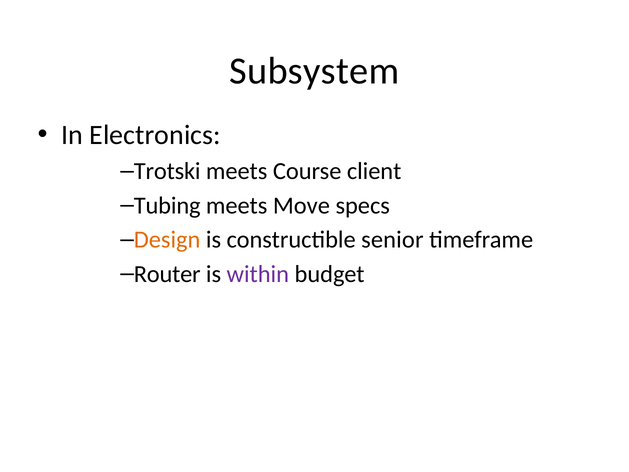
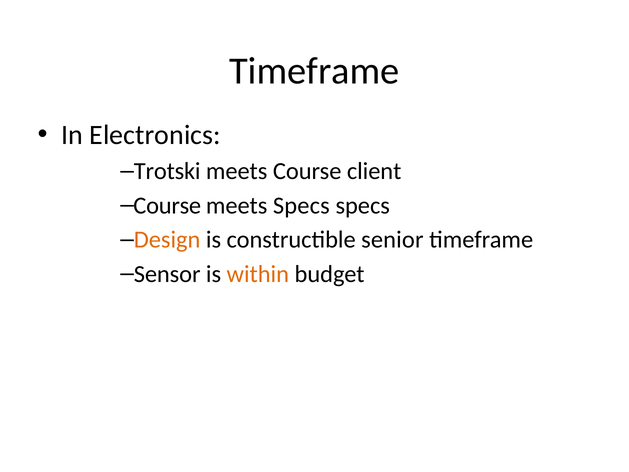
Subsystem at (314, 71): Subsystem -> Timeframe
Tubing at (167, 205): Tubing -> Course
meets Move: Move -> Specs
Router: Router -> Sensor
within colour: purple -> orange
